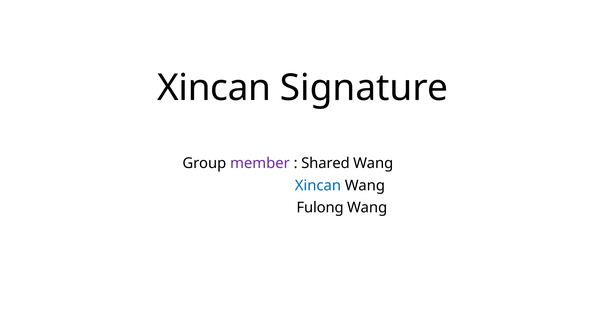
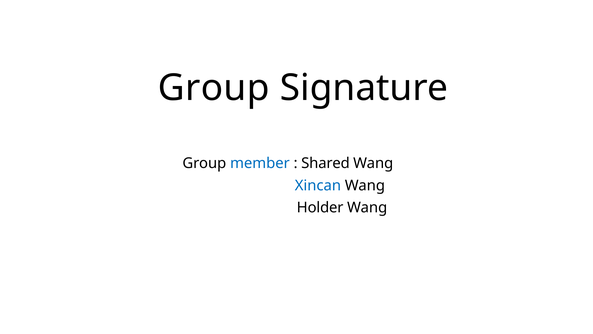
Xincan at (214, 88): Xincan -> Group
member colour: purple -> blue
Fulong: Fulong -> Holder
